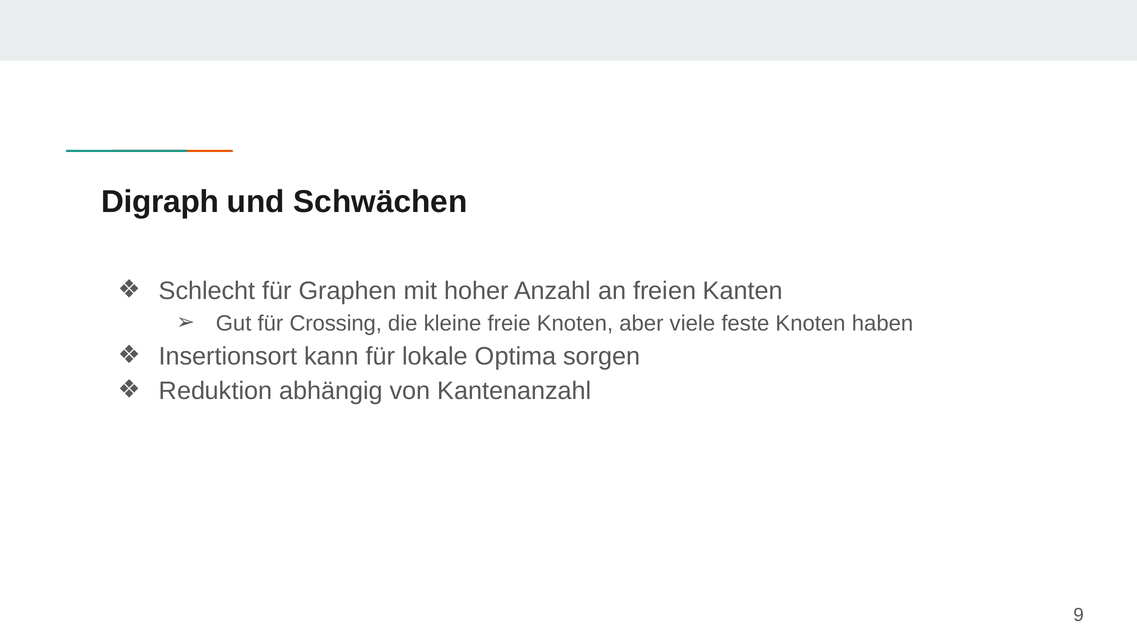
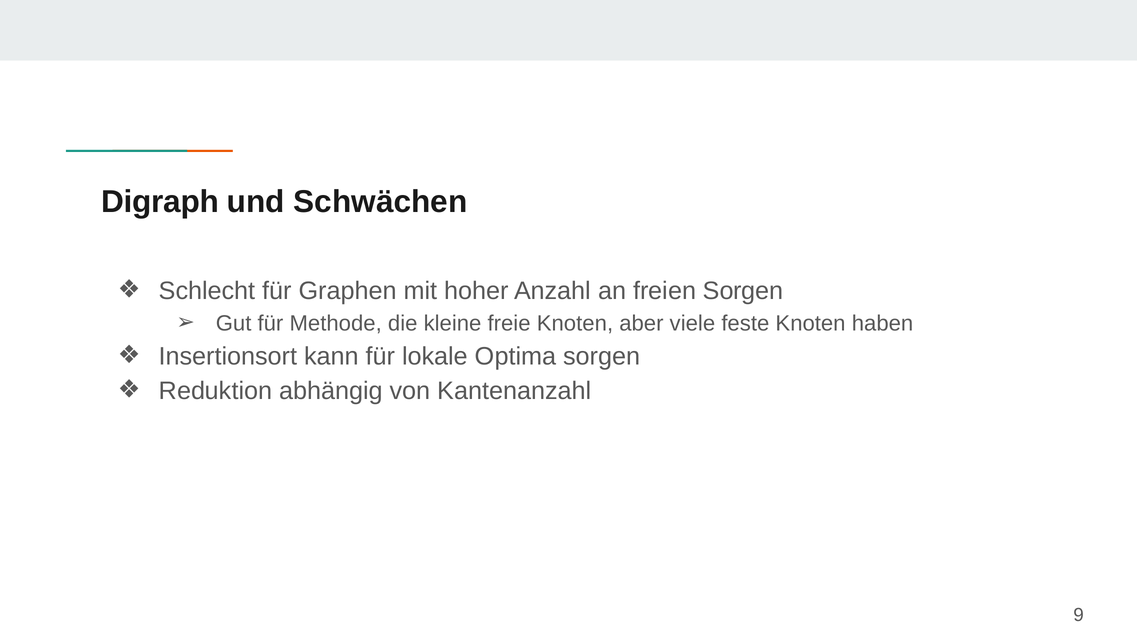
freien Kanten: Kanten -> Sorgen
Crossing: Crossing -> Methode
